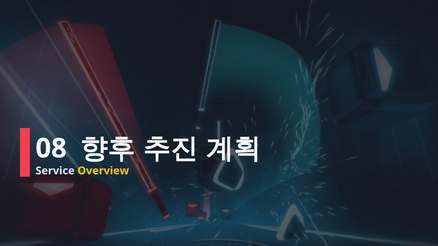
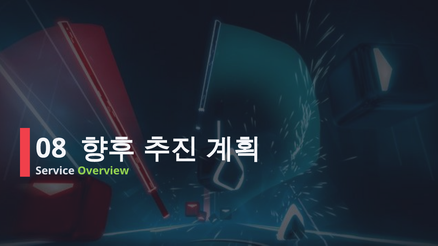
Overview colour: yellow -> light green
